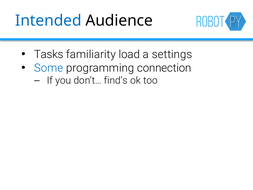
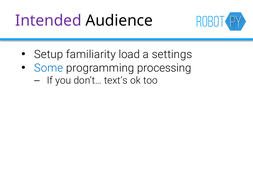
Intended colour: blue -> purple
Tasks: Tasks -> Setup
connection: connection -> processing
find’s: find’s -> text’s
